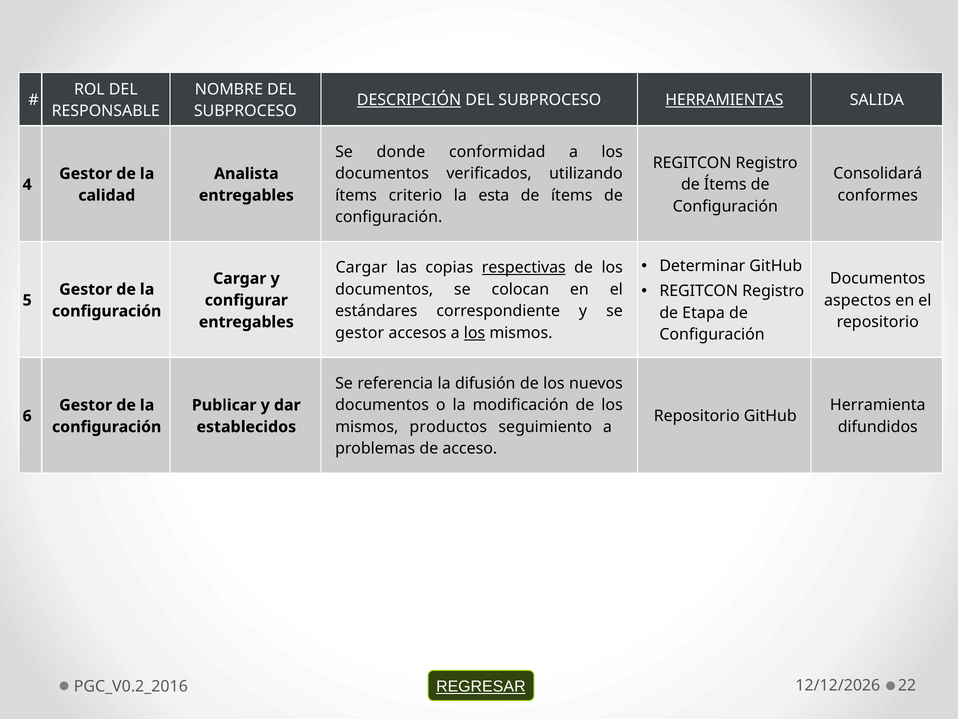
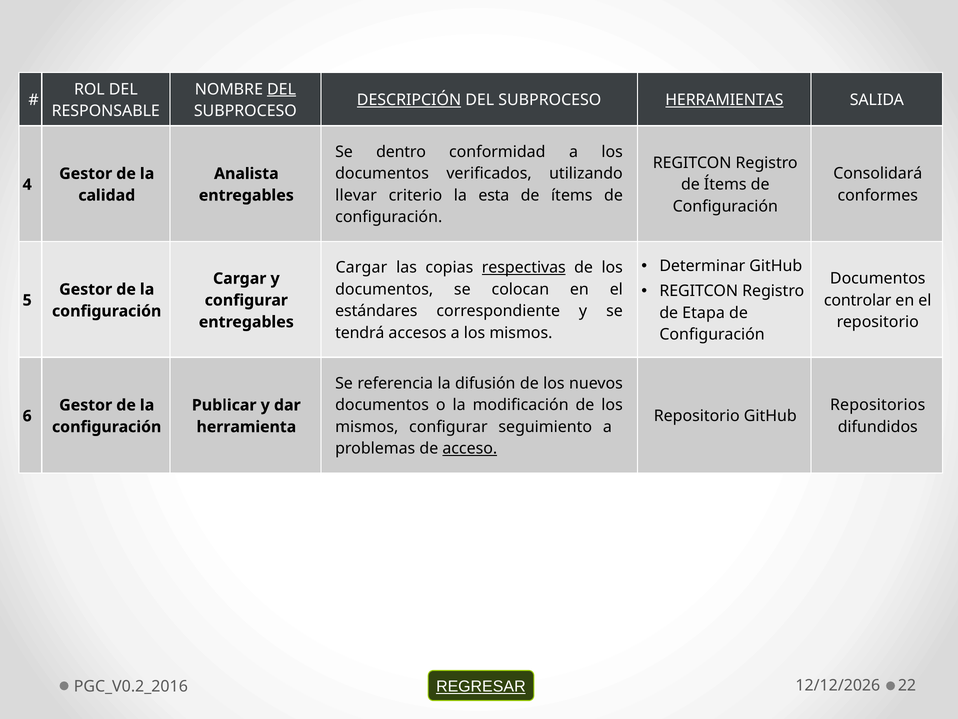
DEL at (282, 89) underline: none -> present
donde: donde -> dentro
ítems at (356, 195): ítems -> llevar
aspectos: aspectos -> controlar
gestor at (360, 333): gestor -> tendrá
los at (474, 333) underline: present -> none
Herramienta: Herramienta -> Repositorios
mismos productos: productos -> configurar
establecidos: establecidos -> herramienta
acceso underline: none -> present
